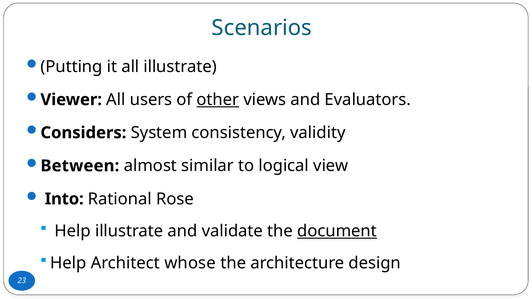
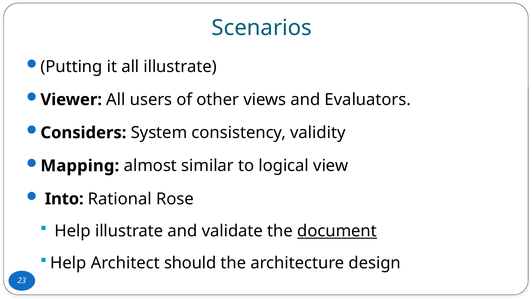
other underline: present -> none
Between: Between -> Mapping
whose: whose -> should
